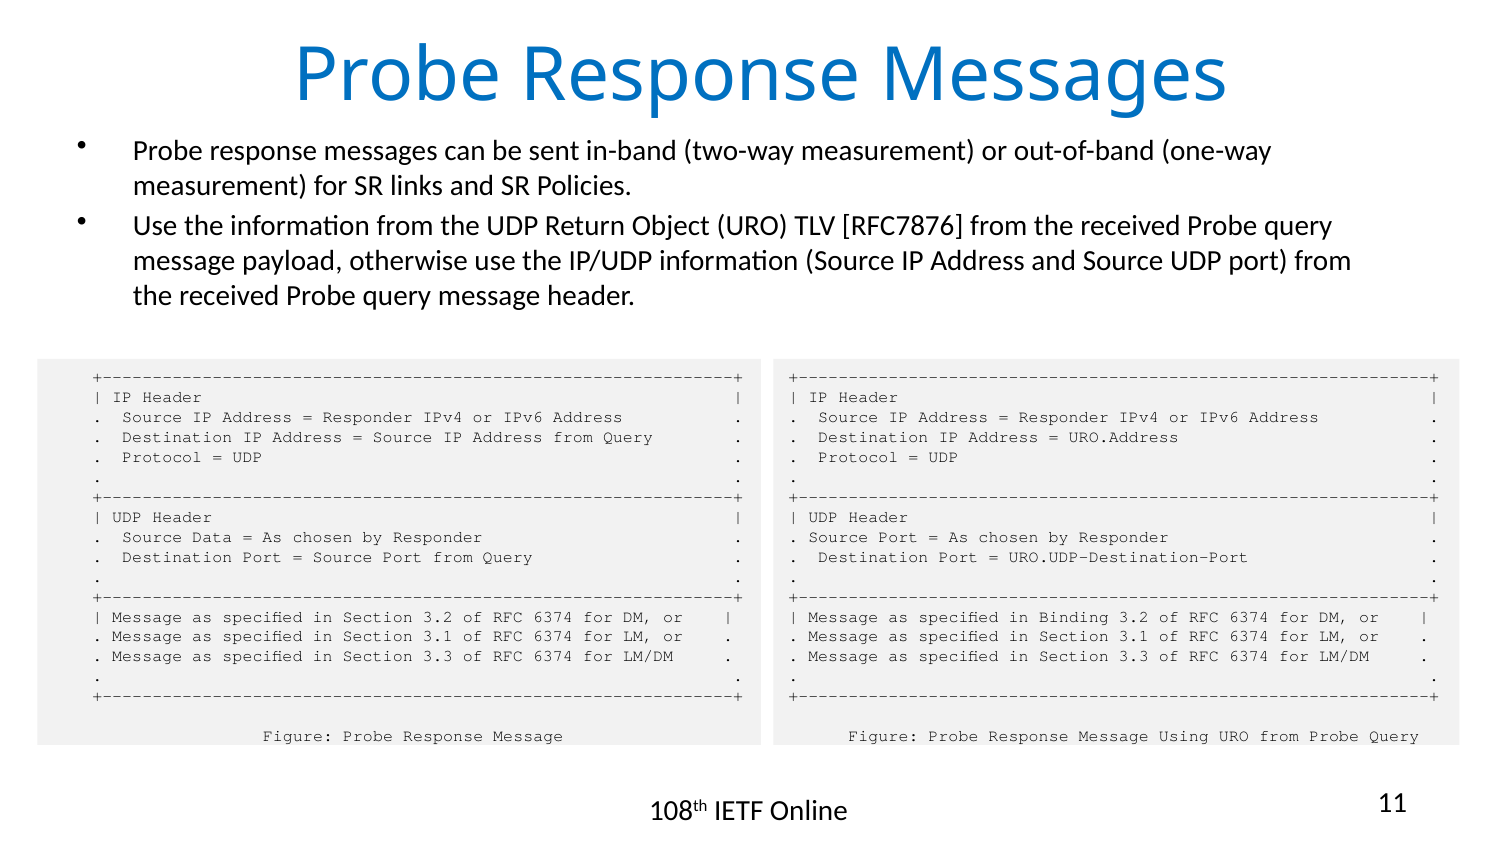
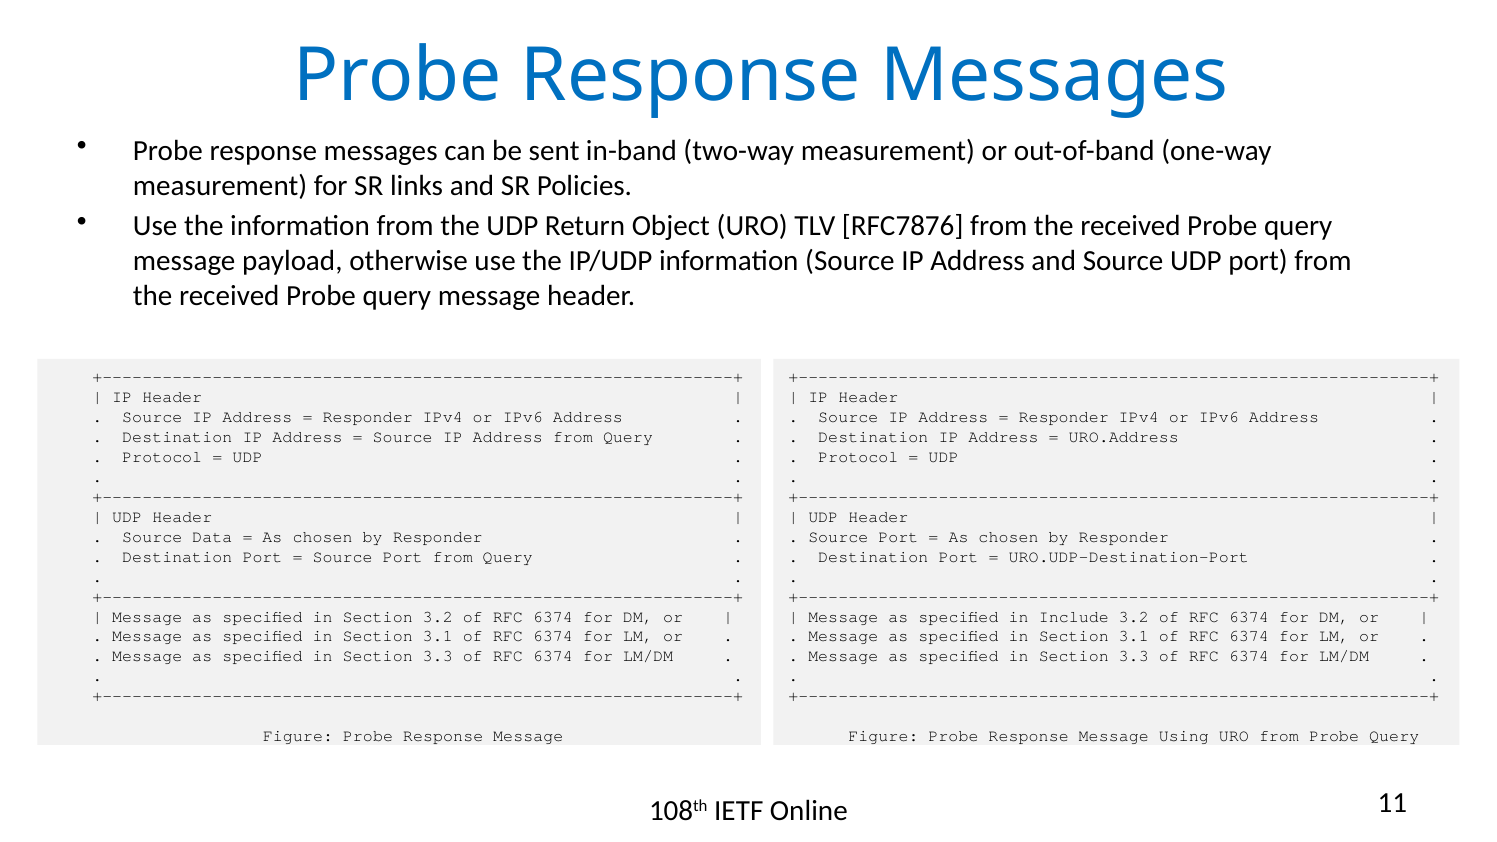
Binding: Binding -> Include
